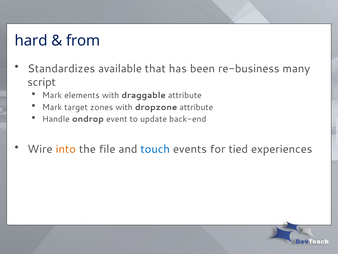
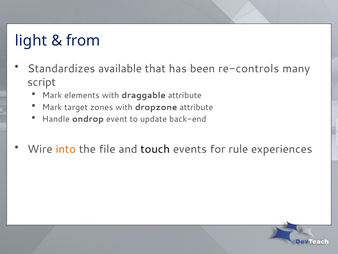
hard: hard -> light
re-business: re-business -> re-controls
touch colour: blue -> black
tied: tied -> rule
